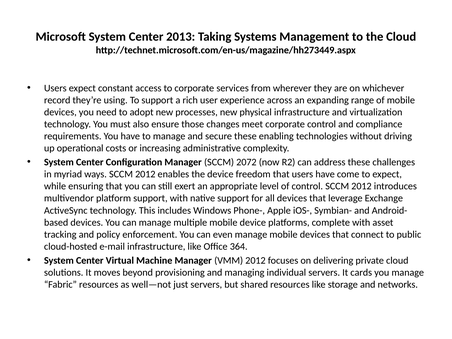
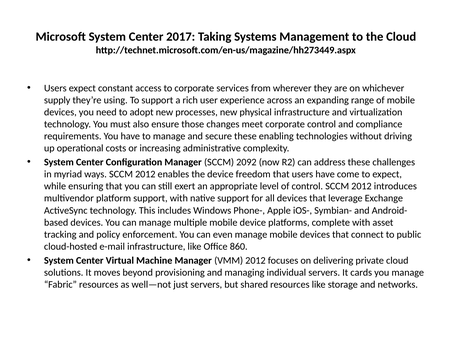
2013: 2013 -> 2017
record: record -> supply
2072: 2072 -> 2092
364: 364 -> 860
